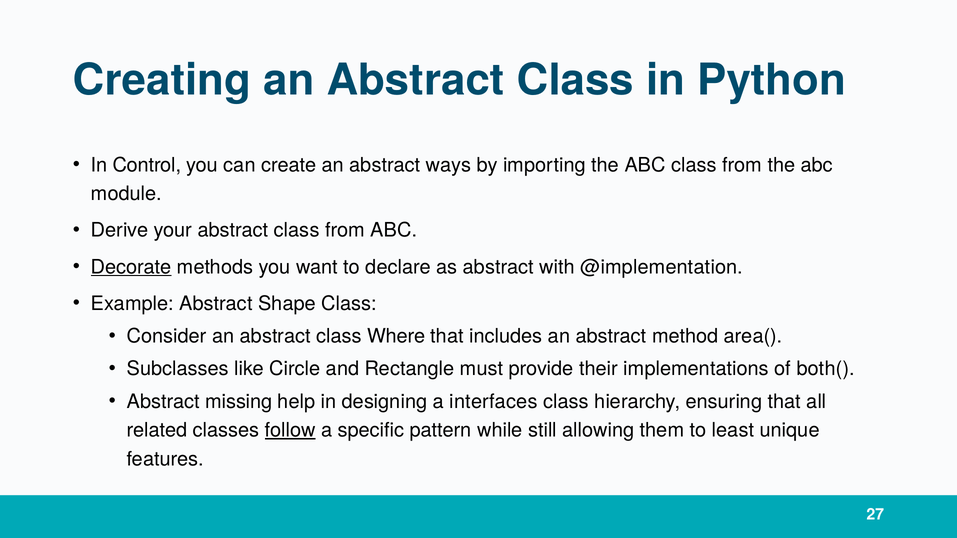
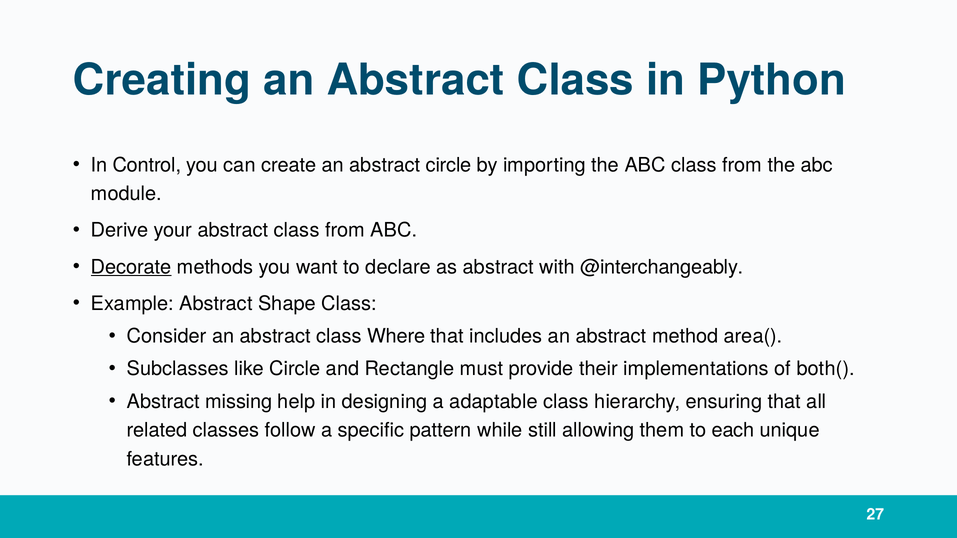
abstract ways: ways -> circle
@implementation: @implementation -> @interchangeably
interfaces: interfaces -> adaptable
follow underline: present -> none
least: least -> each
